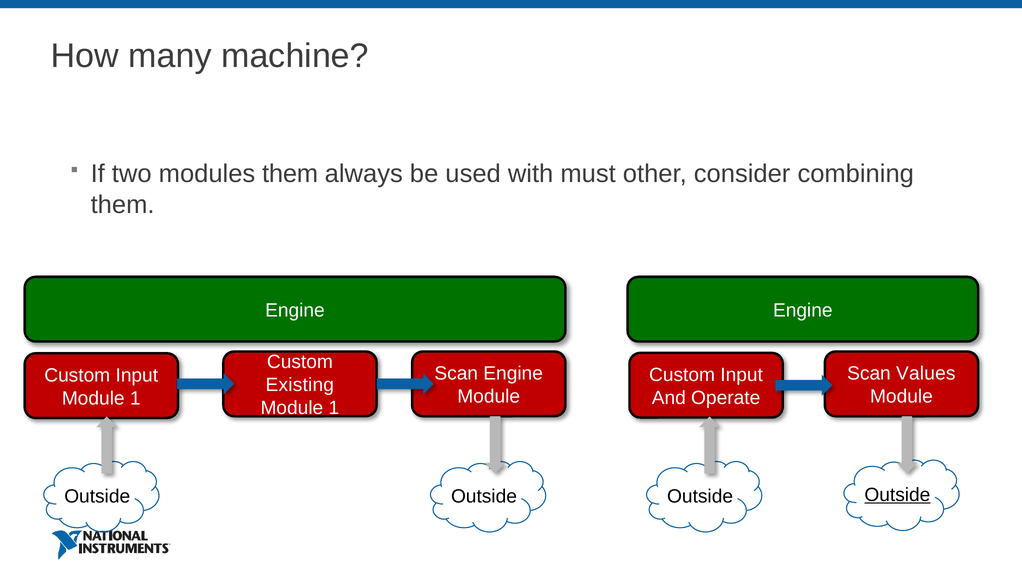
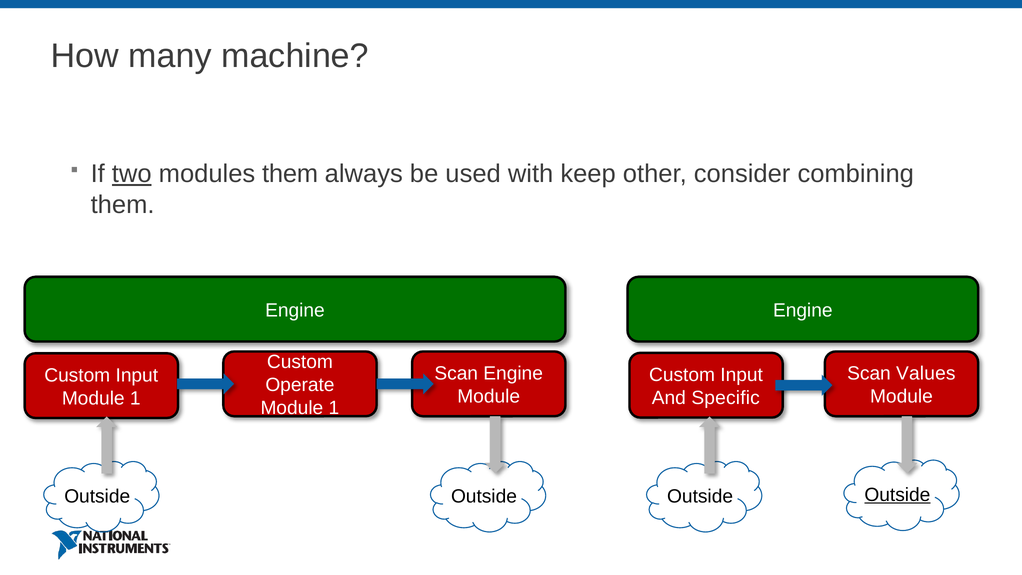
two underline: none -> present
must: must -> keep
Existing: Existing -> Operate
Operate: Operate -> Specific
